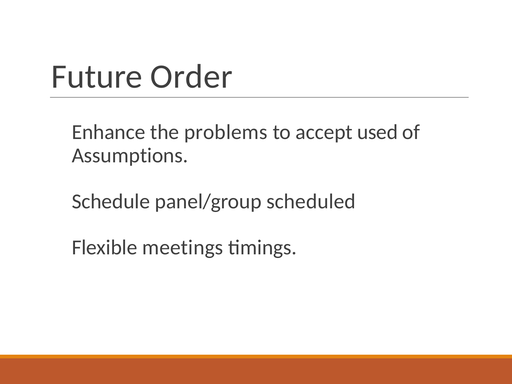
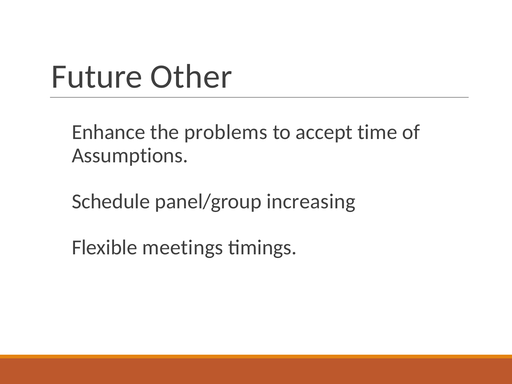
Order: Order -> Other
used: used -> time
scheduled: scheduled -> increasing
